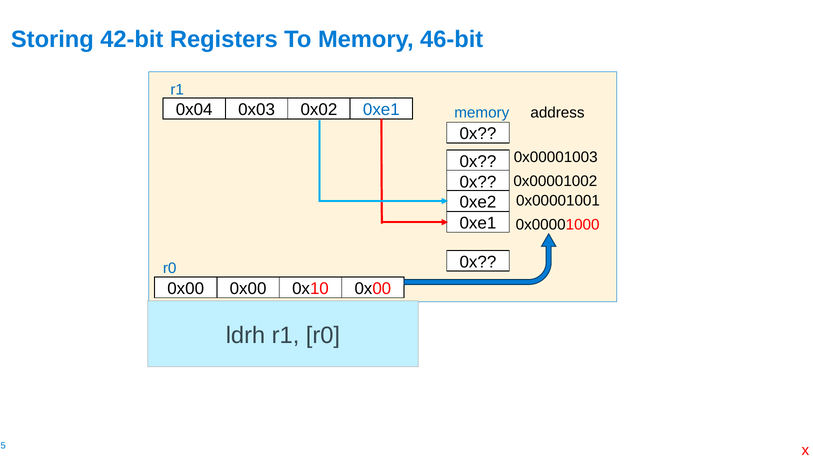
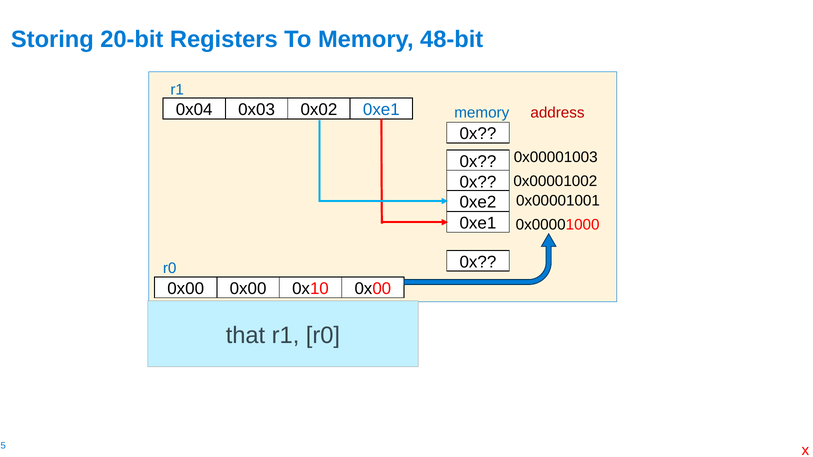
42-bit: 42-bit -> 20-bit
46-bit: 46-bit -> 48-bit
address colour: black -> red
ldrh: ldrh -> that
